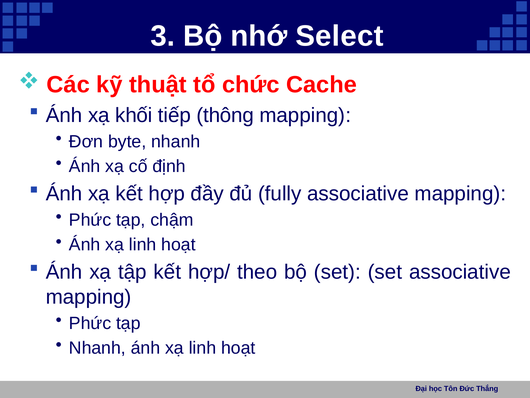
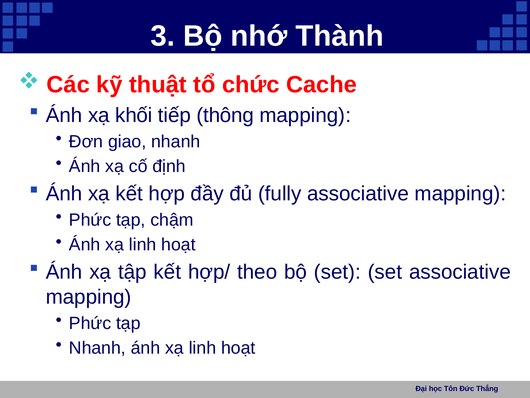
Select: Select -> Thành
byte: byte -> giao
